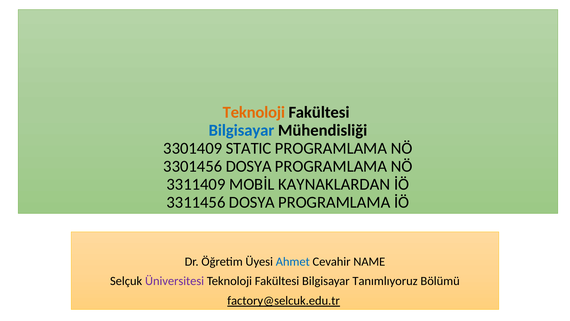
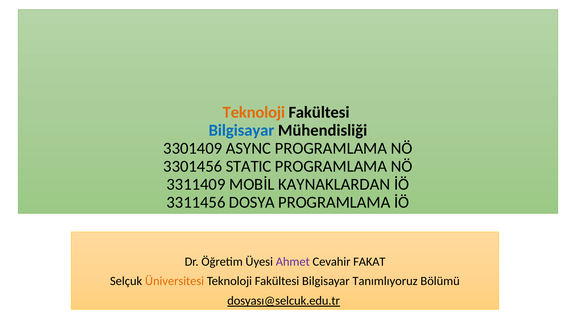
STATIC: STATIC -> ASYNC
3301456 DOSYA: DOSYA -> STATIC
Ahmet colour: blue -> purple
NAME: NAME -> FAKAT
Üniversitesi colour: purple -> orange
factory@selcuk.edu.tr: factory@selcuk.edu.tr -> dosyası@selcuk.edu.tr
